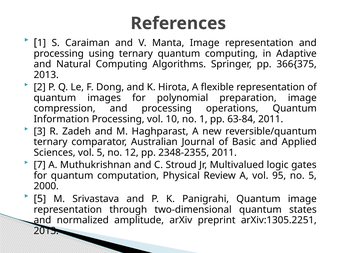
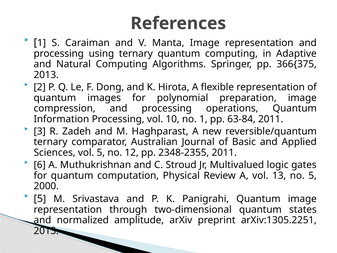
7: 7 -> 6
95: 95 -> 13
